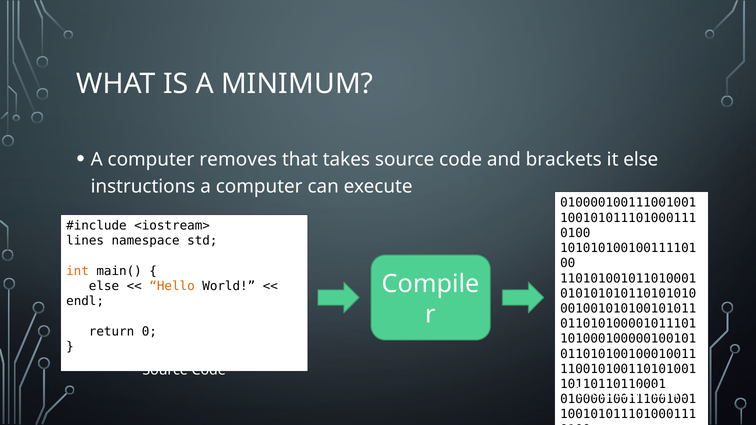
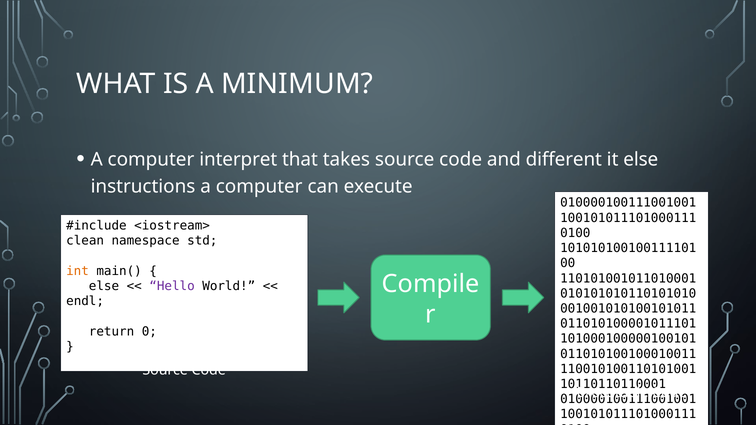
removes: removes -> interpret
brackets: brackets -> different
lines: lines -> clean
Hello colour: orange -> purple
